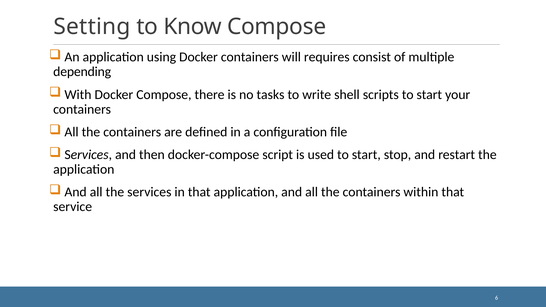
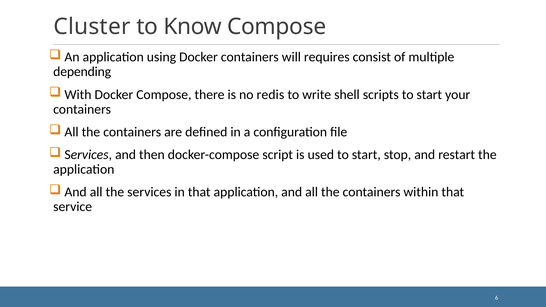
Setting: Setting -> Cluster
tasks: tasks -> redis
